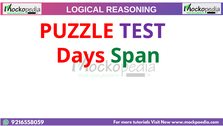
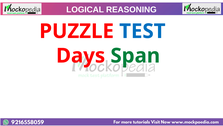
TEST colour: purple -> blue
